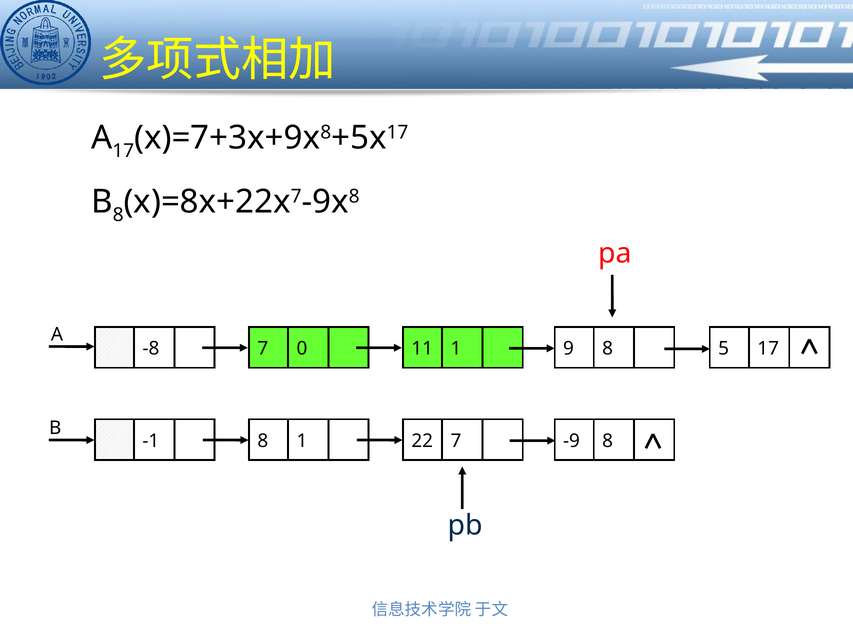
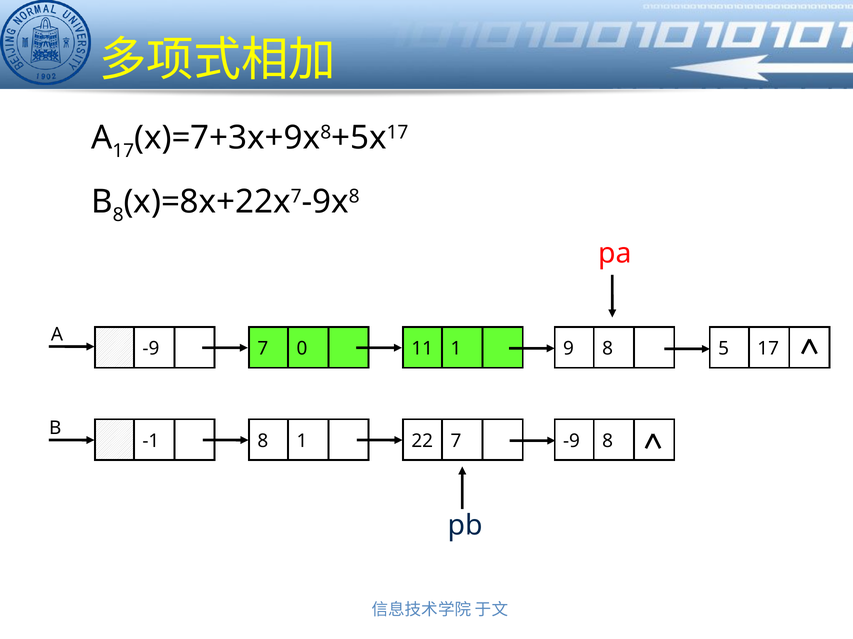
-8 at (151, 349): -8 -> -9
